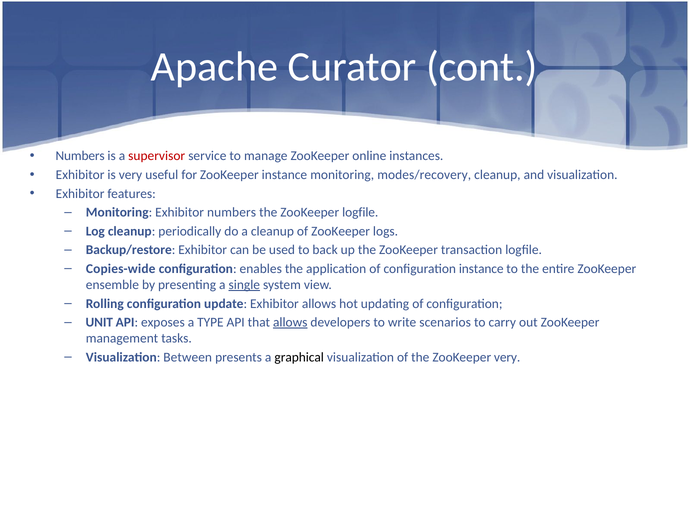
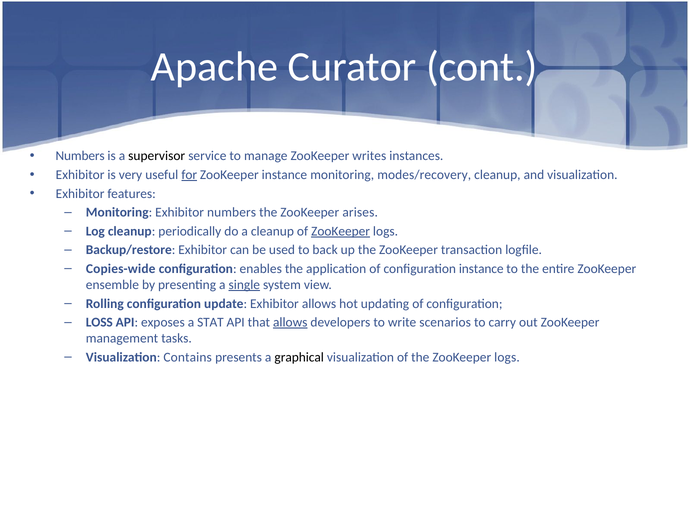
supervisor colour: red -> black
online: online -> writes
for underline: none -> present
ZooKeeper logfile: logfile -> arises
ZooKeeper at (341, 231) underline: none -> present
UNIT: UNIT -> LOSS
TYPE: TYPE -> STAT
Between: Between -> Contains
the ZooKeeper very: very -> logs
